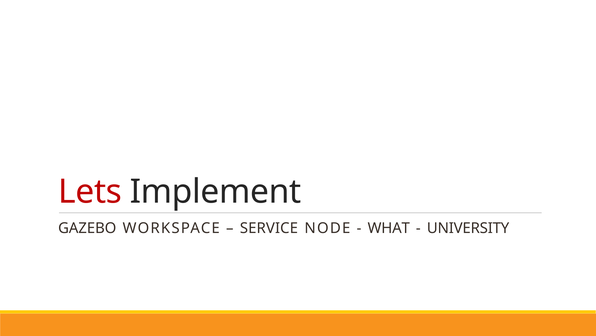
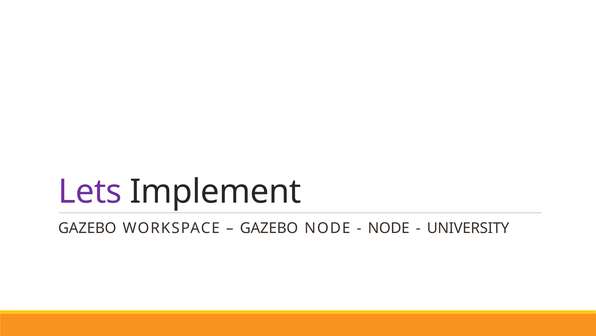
Lets colour: red -> purple
SERVICE at (269, 228): SERVICE -> GAZEBO
WHAT at (389, 228): WHAT -> NODE
